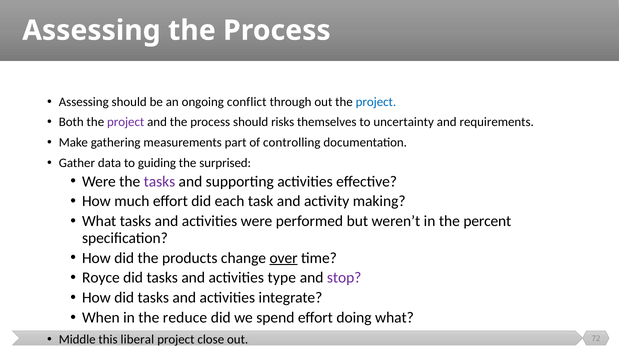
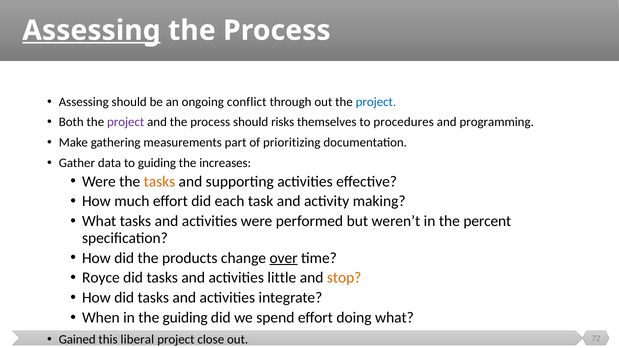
Assessing at (91, 30) underline: none -> present
uncertainty: uncertainty -> procedures
requirements: requirements -> programming
controlling: controlling -> prioritizing
surprised: surprised -> increases
tasks at (159, 182) colour: purple -> orange
type: type -> little
stop colour: purple -> orange
the reduce: reduce -> guiding
Middle: Middle -> Gained
